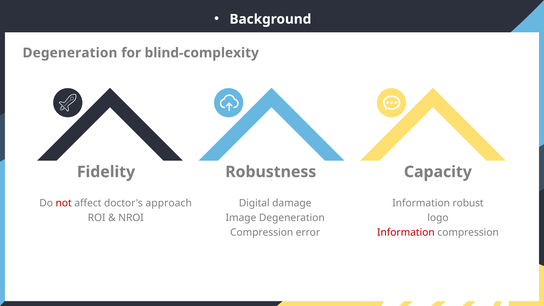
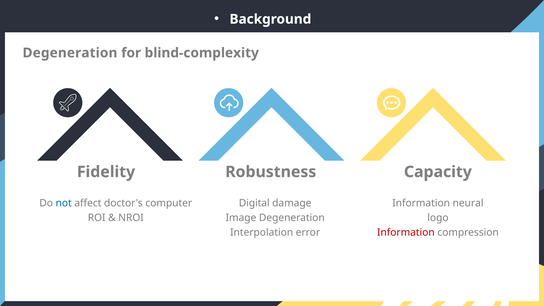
not at (64, 203) colour: red -> blue
approach: approach -> computer
robust: robust -> neural
Compression at (262, 232): Compression -> Interpolation
